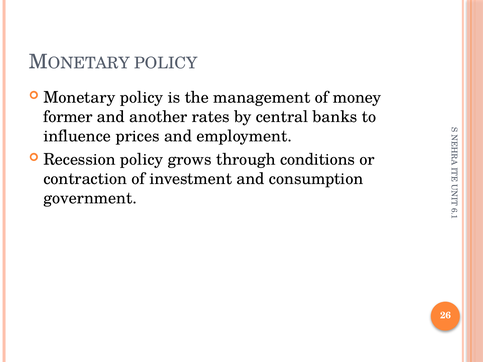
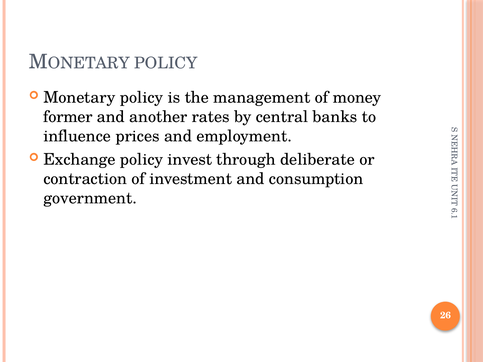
Recession: Recession -> Exchange
grows: grows -> invest
conditions: conditions -> deliberate
